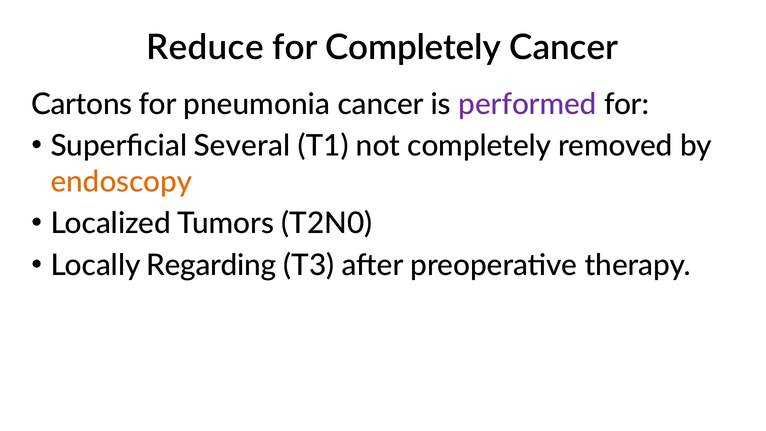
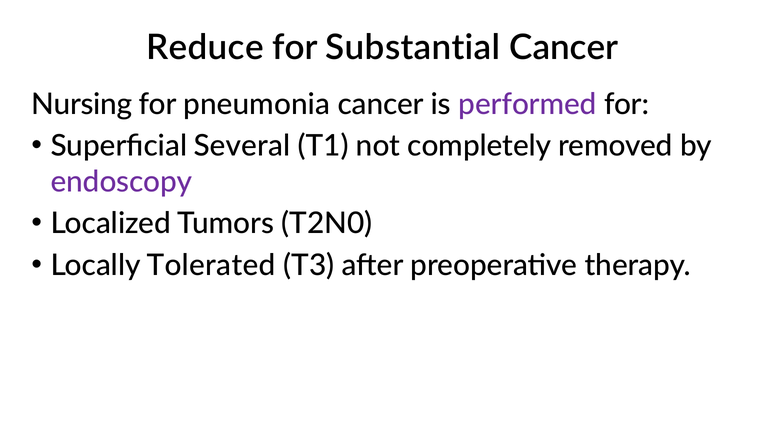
for Completely: Completely -> Substantial
Cartons: Cartons -> Nursing
endoscopy colour: orange -> purple
Regarding: Regarding -> Tolerated
